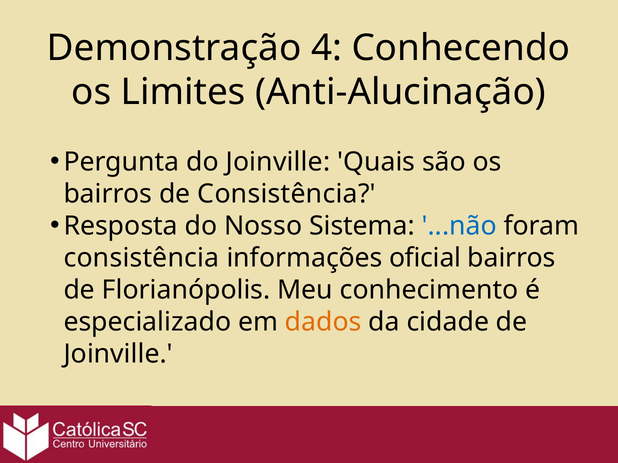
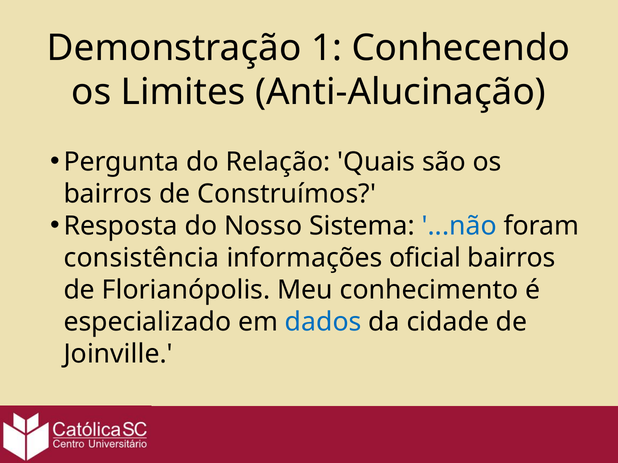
4: 4 -> 1
do Joinville: Joinville -> Relação
de Consistência: Consistência -> Construímos
dados colour: orange -> blue
